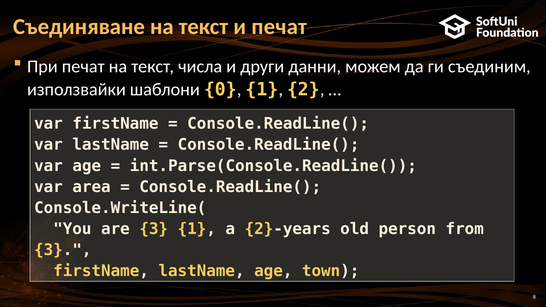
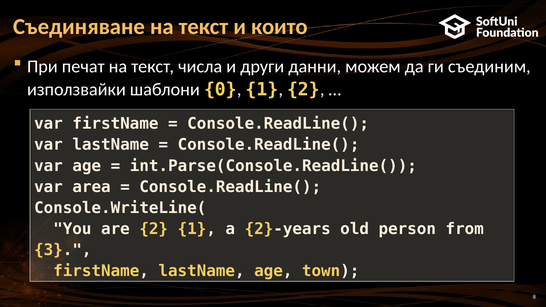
и печат: печат -> които
are 3: 3 -> 2
